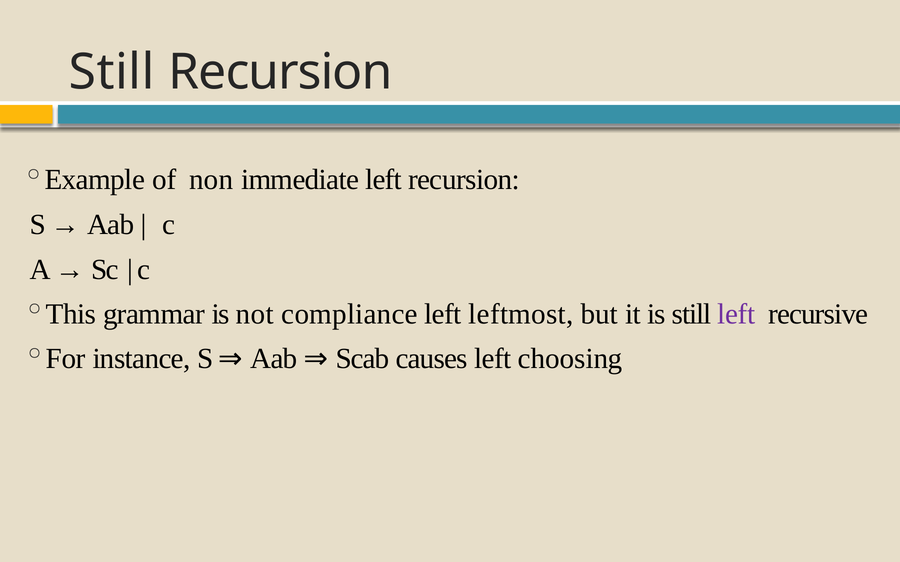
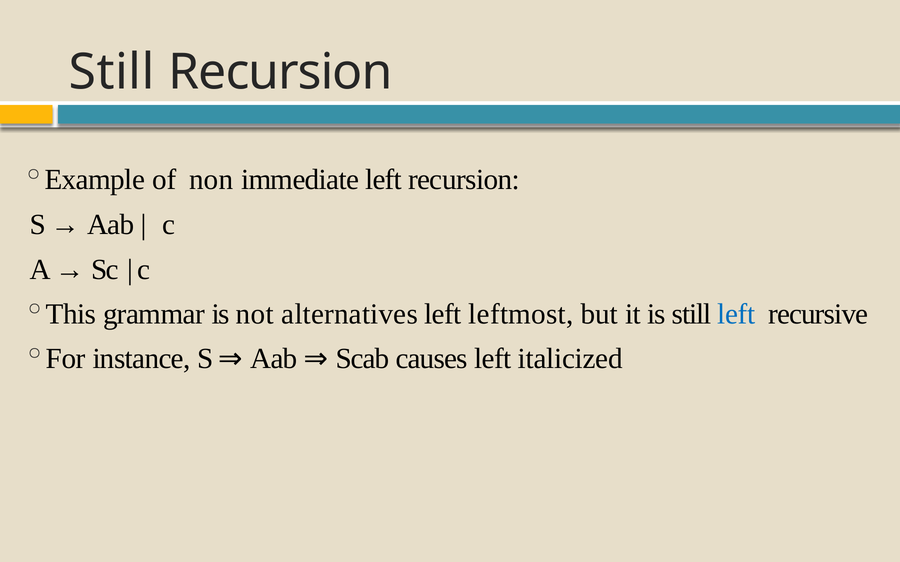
compliance: compliance -> alternatives
left at (736, 314) colour: purple -> blue
choosing: choosing -> italicized
